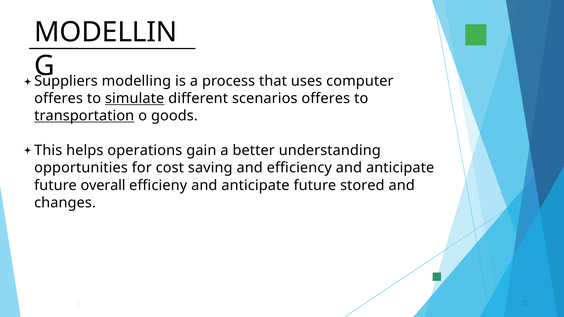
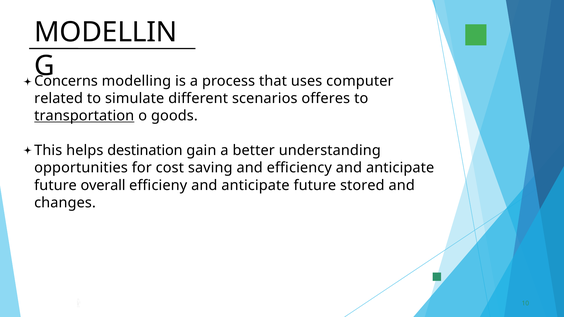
Suppliers: Suppliers -> Concerns
offeres at (59, 98): offeres -> related
simulate underline: present -> none
operations: operations -> destination
